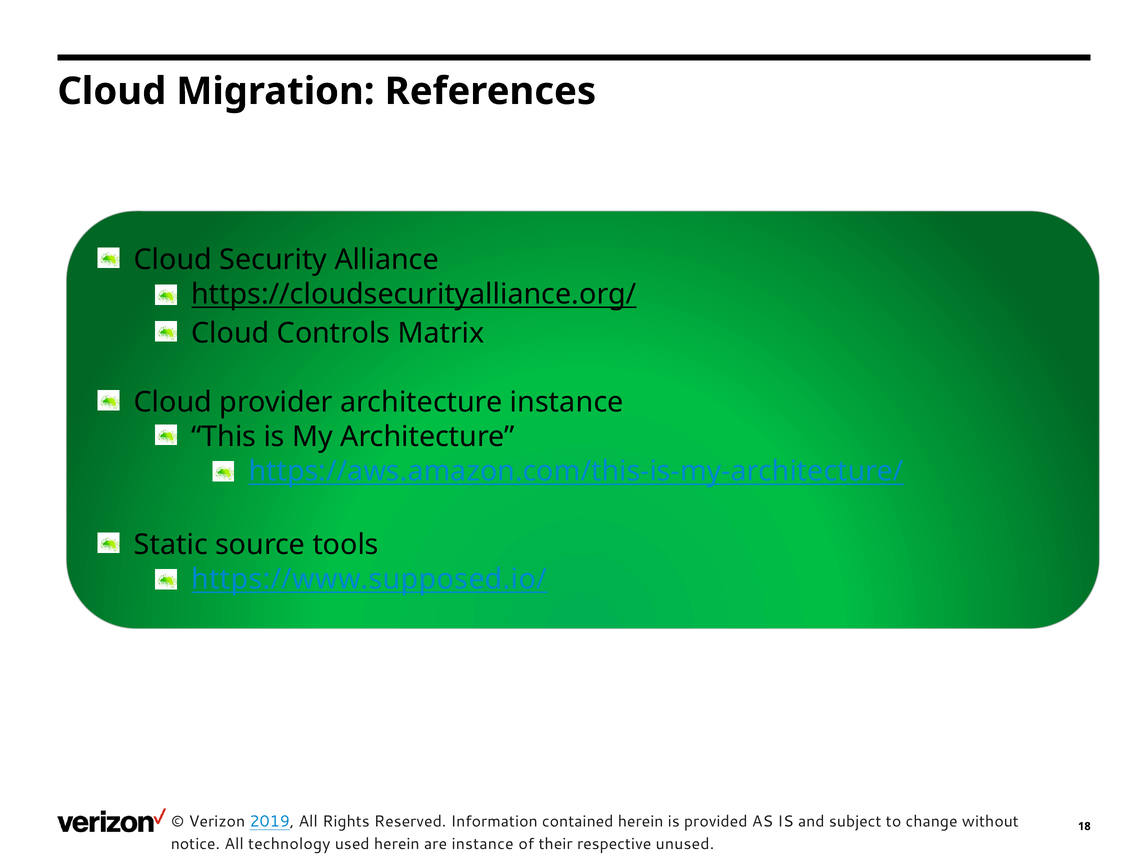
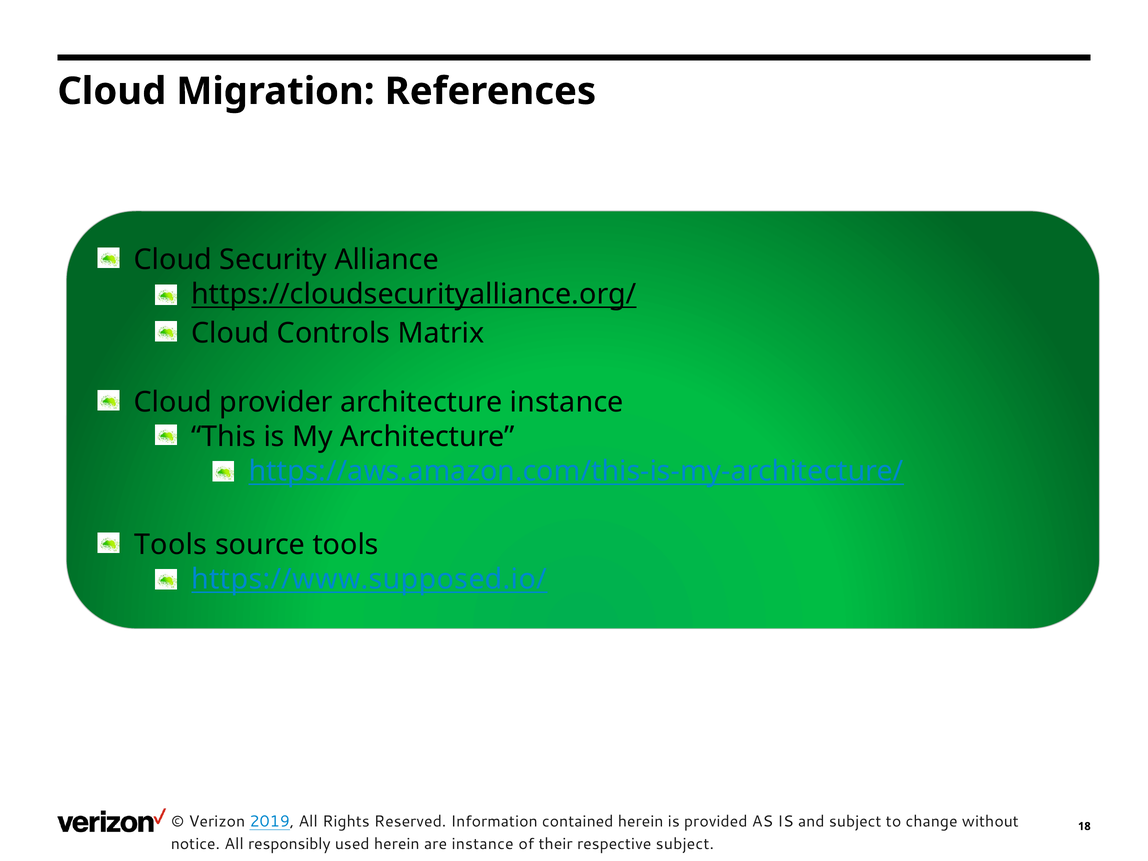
Static at (171, 545): Static -> Tools
technology: technology -> responsibly
respective unused: unused -> subject
